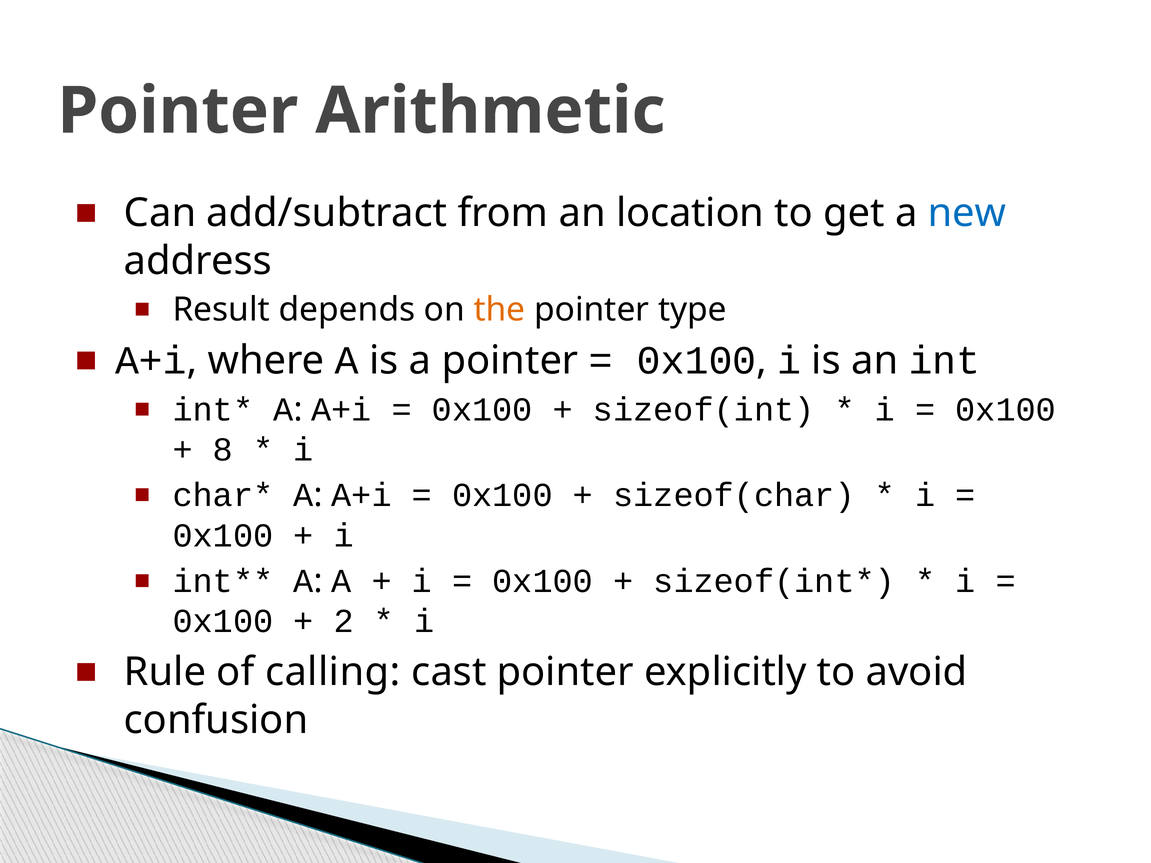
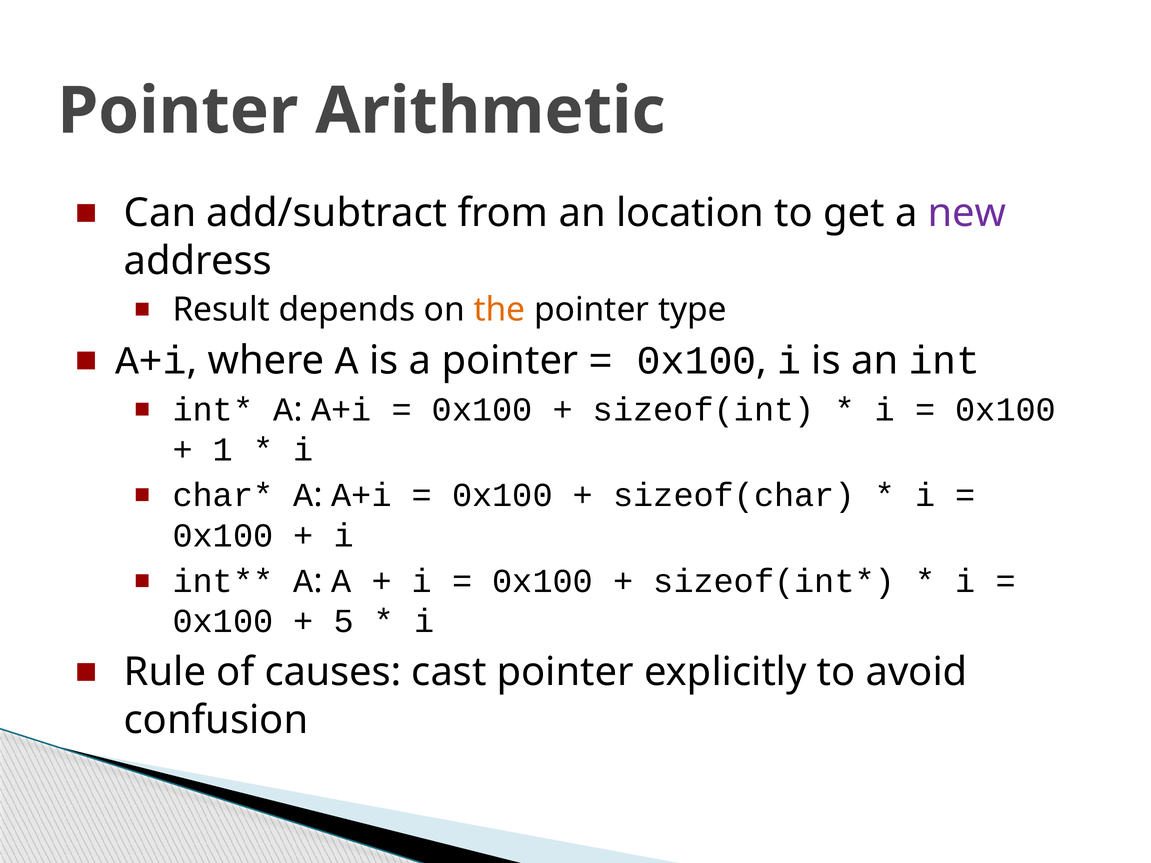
new colour: blue -> purple
8: 8 -> 1
2: 2 -> 5
calling: calling -> causes
